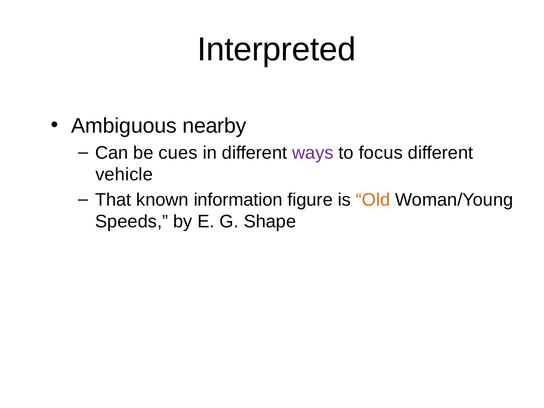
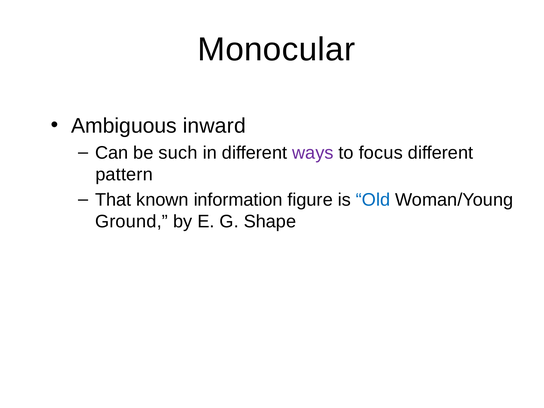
Interpreted: Interpreted -> Monocular
nearby: nearby -> inward
cues: cues -> such
vehicle: vehicle -> pattern
Old colour: orange -> blue
Speeds: Speeds -> Ground
